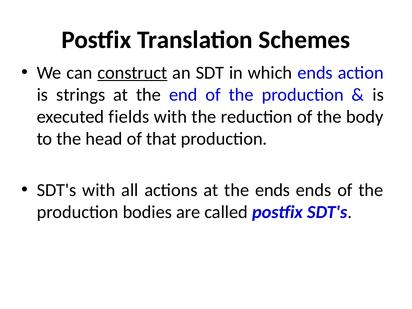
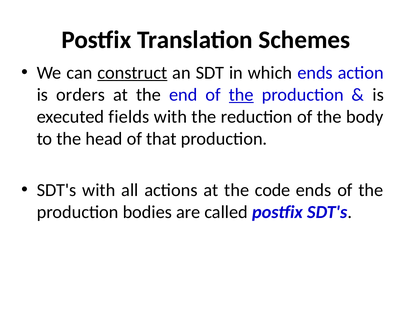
strings: strings -> orders
the at (241, 95) underline: none -> present
the ends: ends -> code
